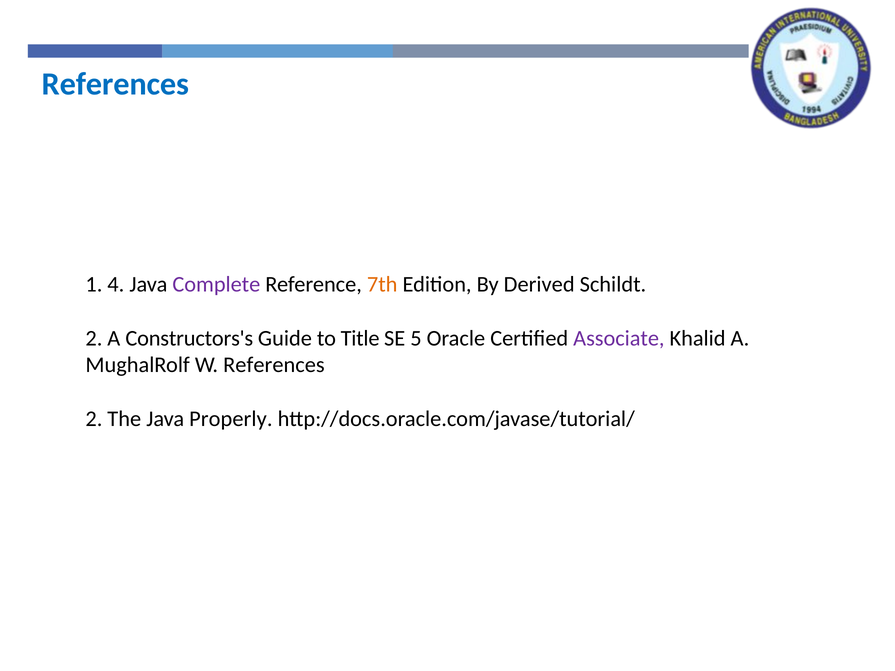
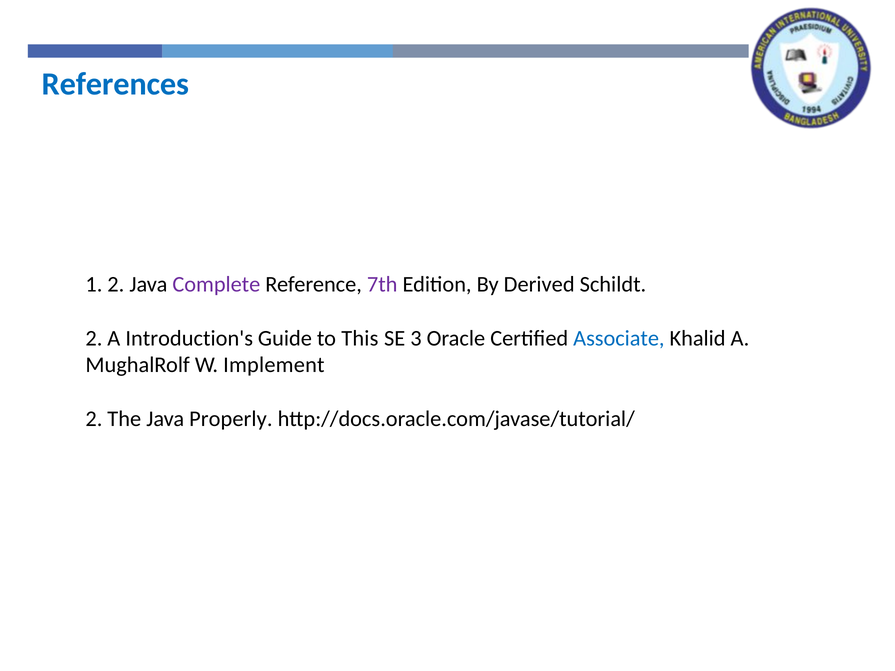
1 4: 4 -> 2
7th colour: orange -> purple
Constructors's: Constructors's -> Introduction's
Title: Title -> This
5: 5 -> 3
Associate colour: purple -> blue
W References: References -> Implement
